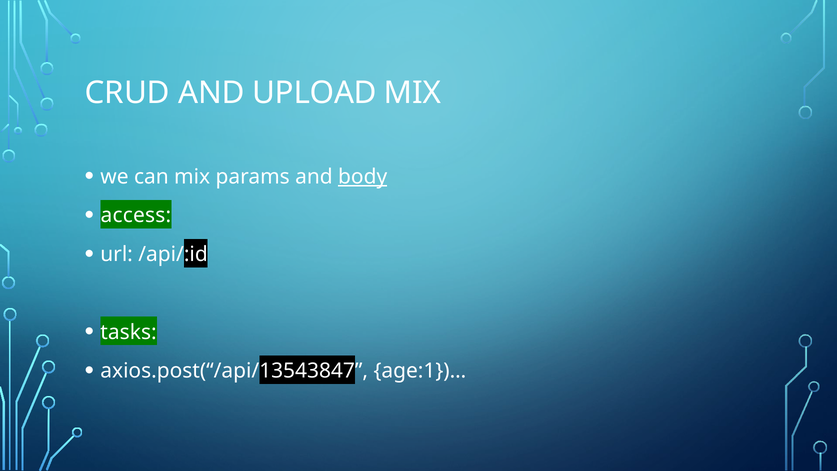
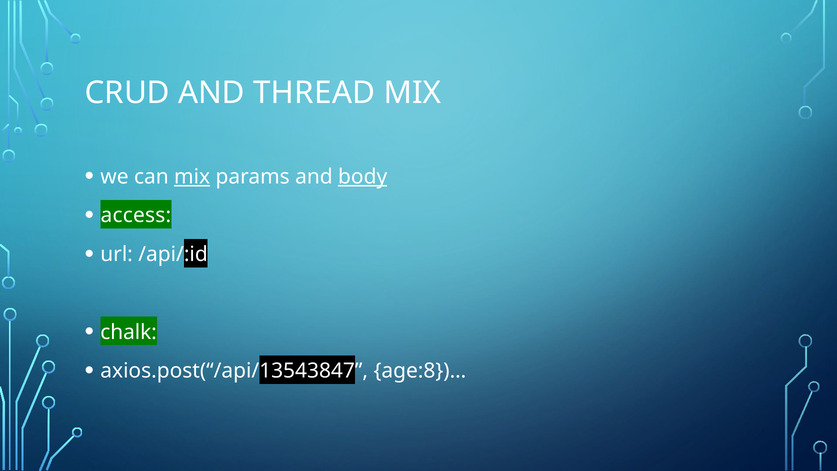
UPLOAD: UPLOAD -> THREAD
mix at (192, 177) underline: none -> present
tasks: tasks -> chalk
age:1})…: age:1})… -> age:8})…
